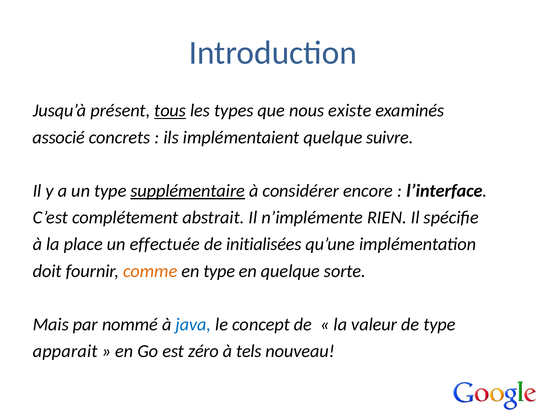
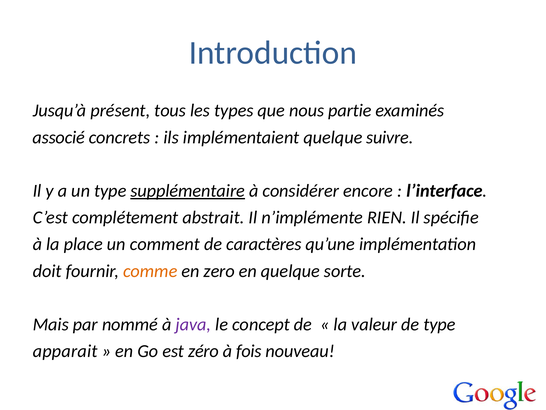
tous underline: present -> none
existe: existe -> partie
effectuée: effectuée -> comment
initialisées: initialisées -> caractères
en type: type -> zero
java colour: blue -> purple
tels: tels -> fois
